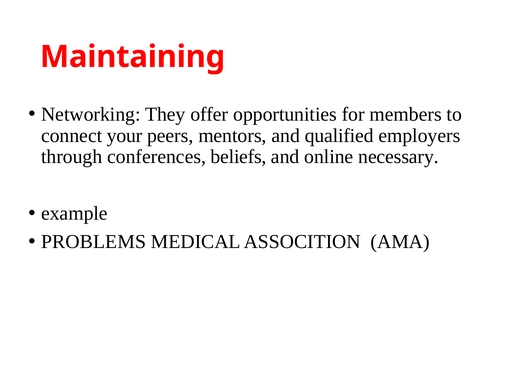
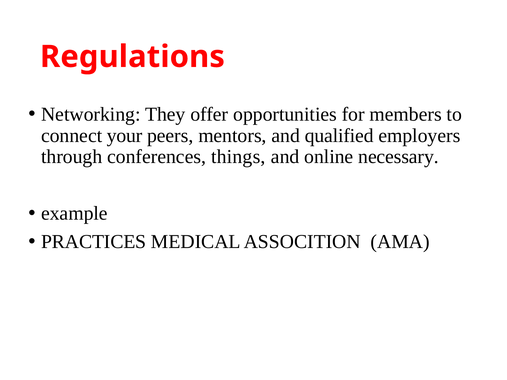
Maintaining: Maintaining -> Regulations
beliefs: beliefs -> things
PROBLEMS: PROBLEMS -> PRACTICES
